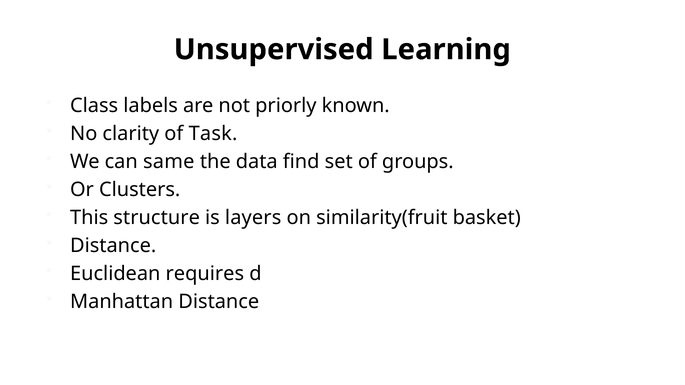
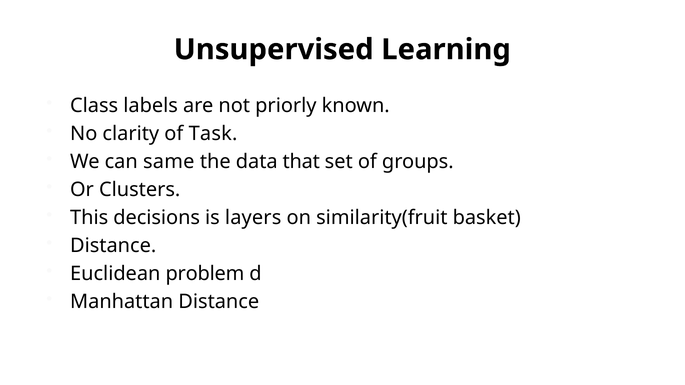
find: find -> that
structure: structure -> decisions
requires: requires -> problem
